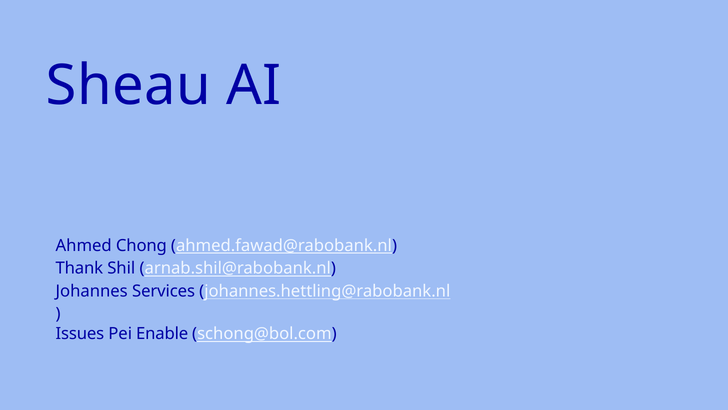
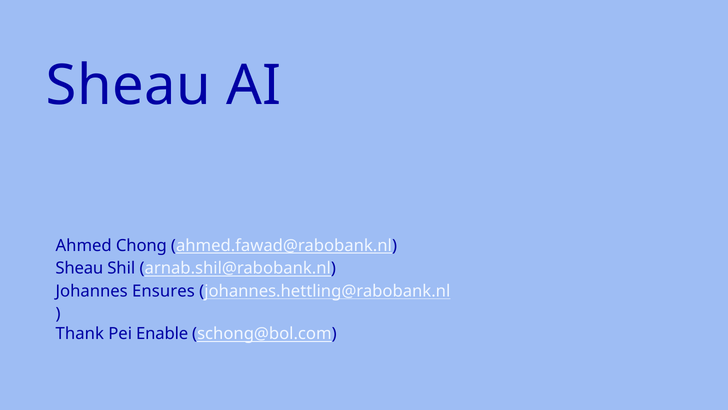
Thank at (79, 268): Thank -> Sheau
Services: Services -> Ensures
Issues: Issues -> Thank
